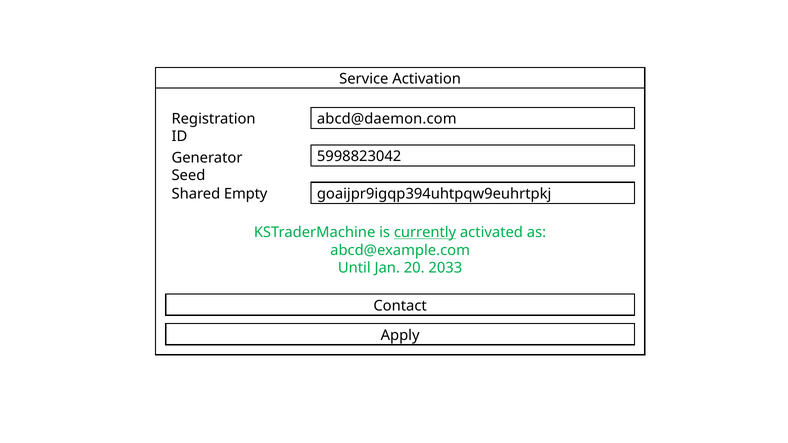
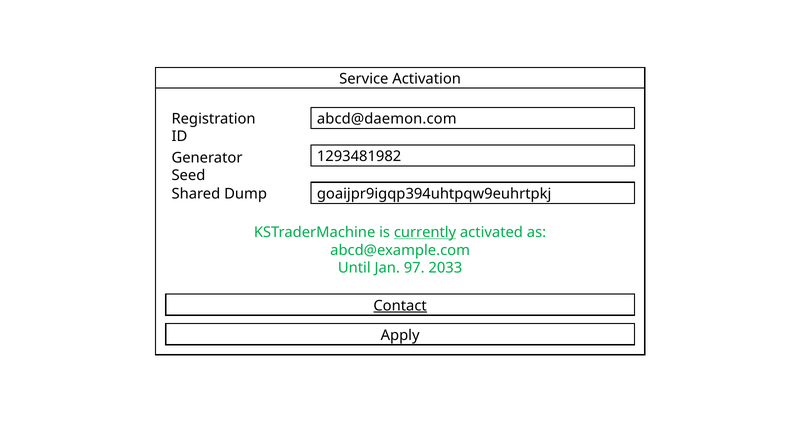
5998823042: 5998823042 -> 1293481982
Empty: Empty -> Dump
20: 20 -> 97
Contact underline: none -> present
